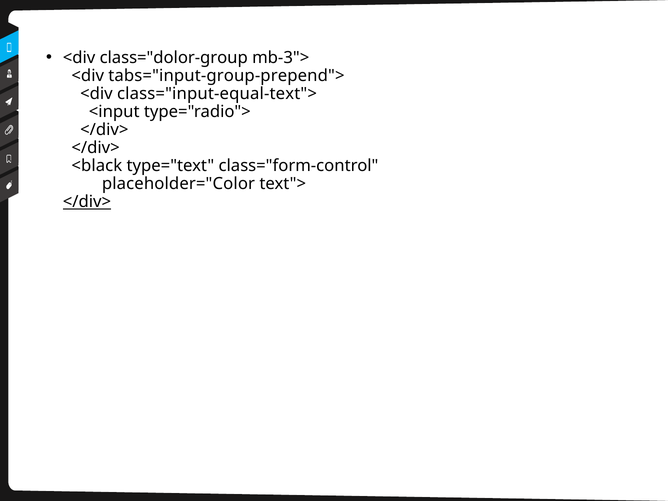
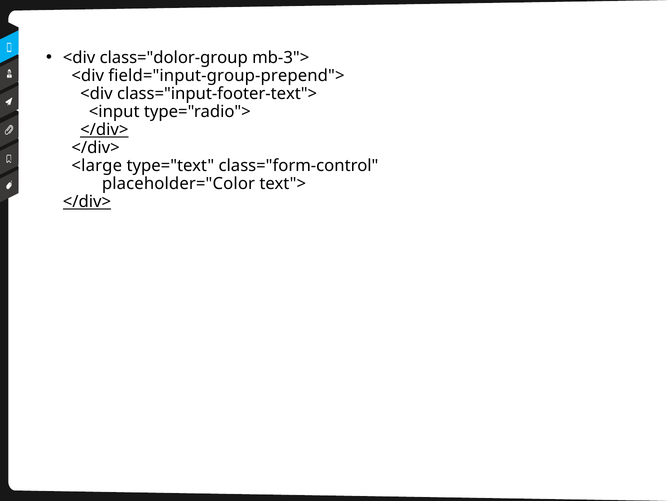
tabs="input-group-prepend">: tabs="input-group-prepend"> -> field="input-group-prepend">
class="input-equal-text">: class="input-equal-text"> -> class="input-footer-text">
</div> at (104, 130) underline: none -> present
<black: <black -> <large
